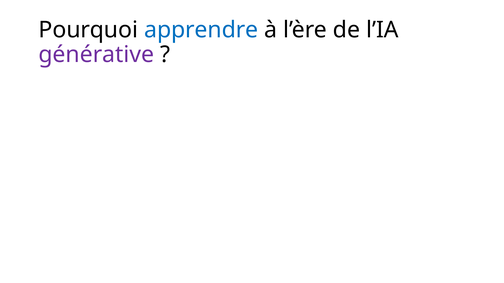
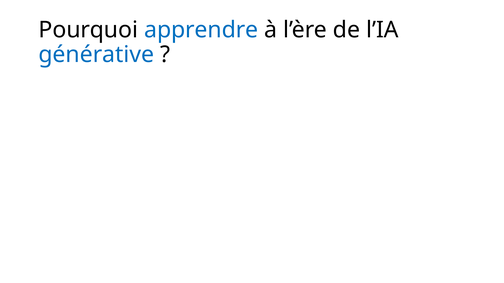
générative colour: purple -> blue
